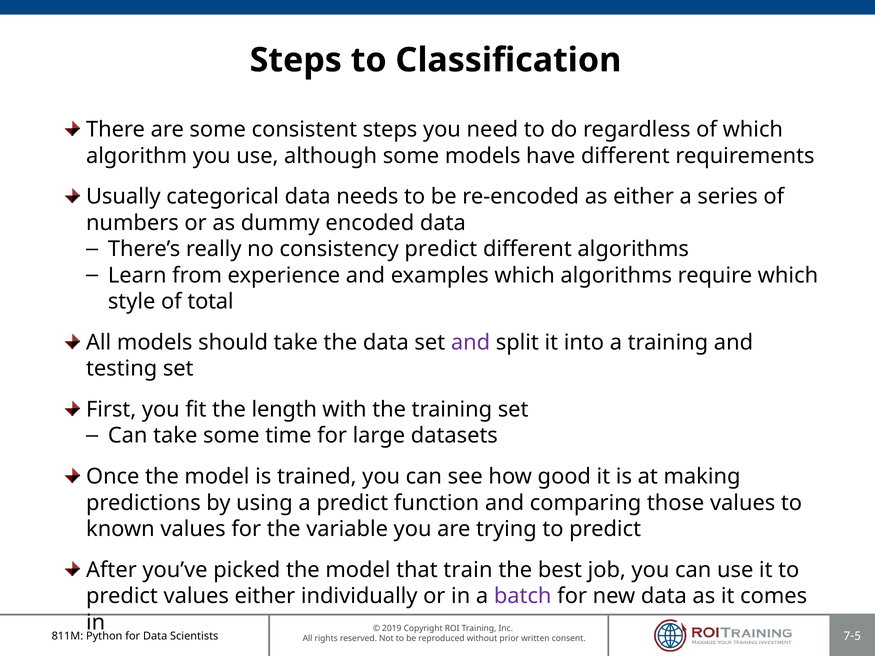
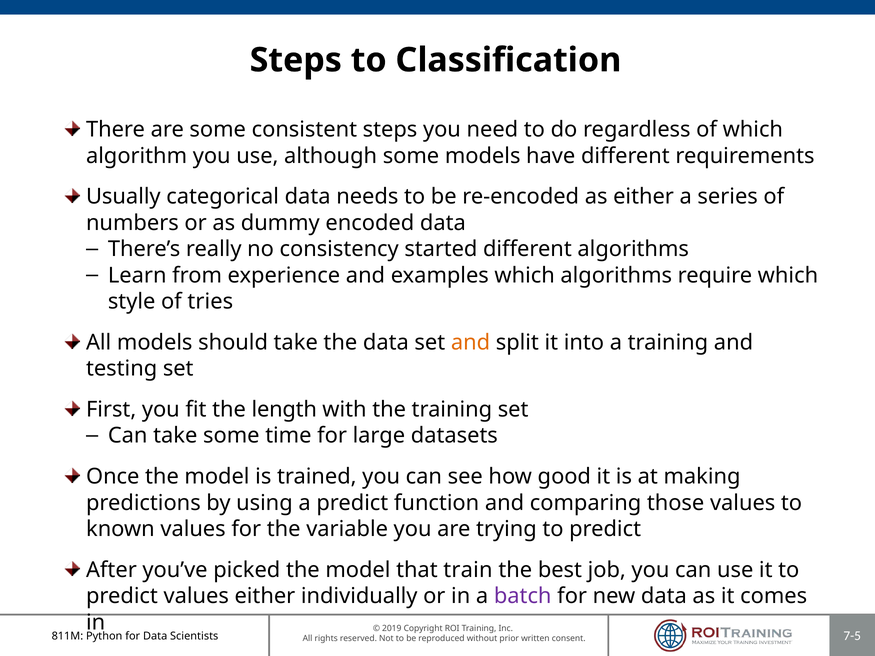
consistency predict: predict -> started
total: total -> tries
and at (471, 343) colour: purple -> orange
